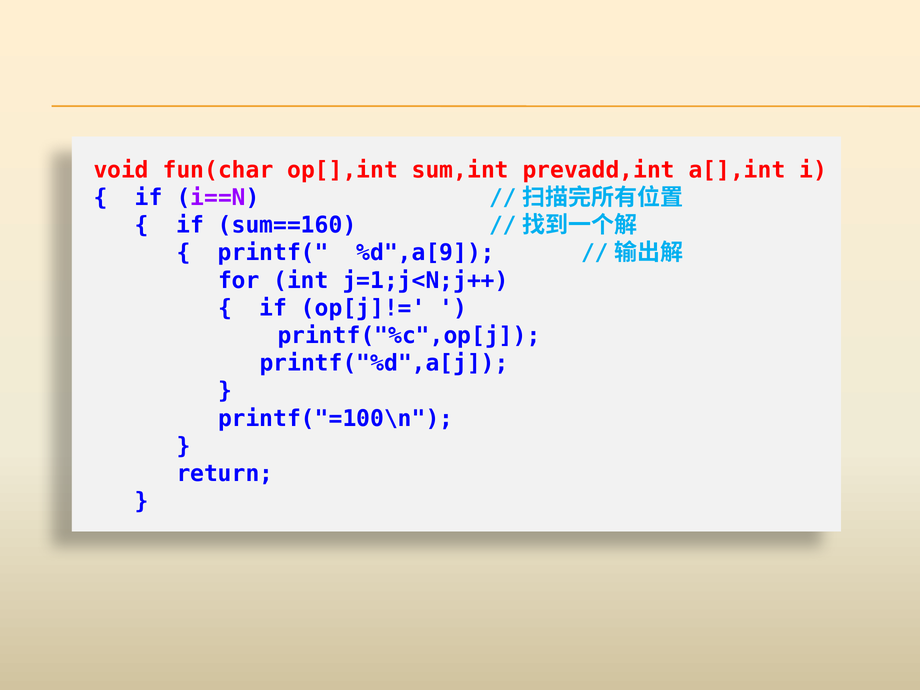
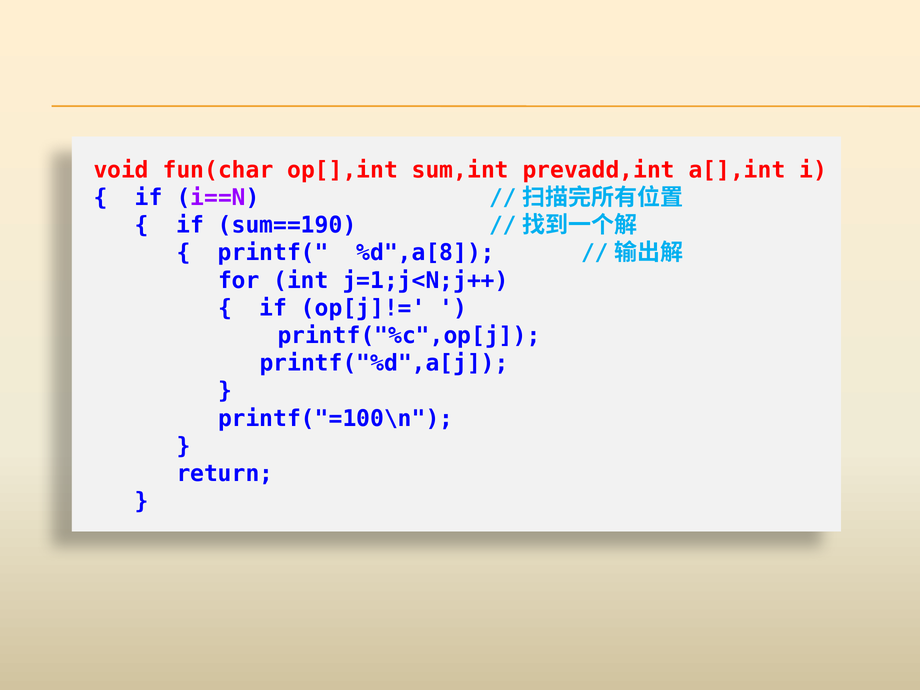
sum==160: sum==160 -> sum==190
%d",a[9: %d",a[9 -> %d",a[8
